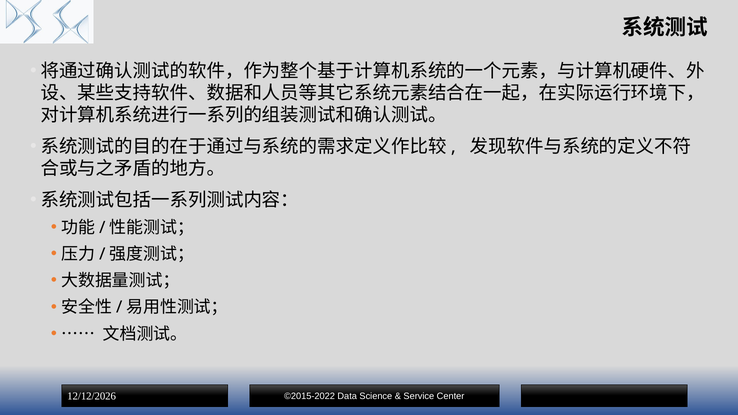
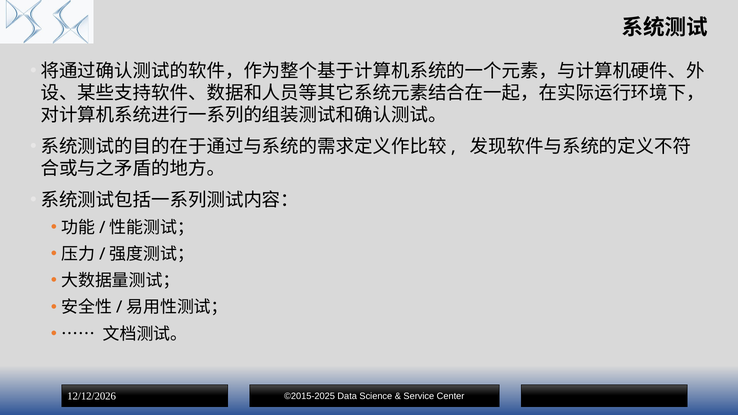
©2015-2022: ©2015-2022 -> ©2015-2025
